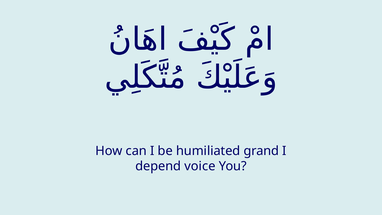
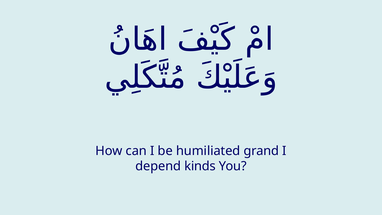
voice: voice -> kinds
